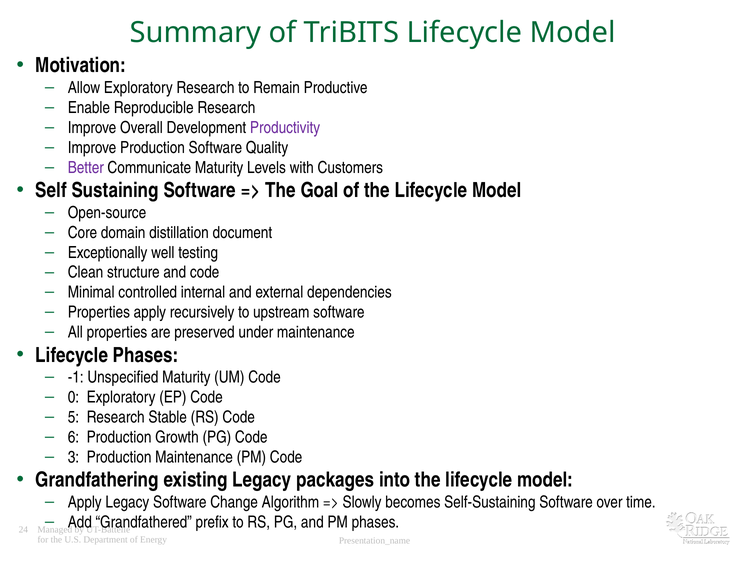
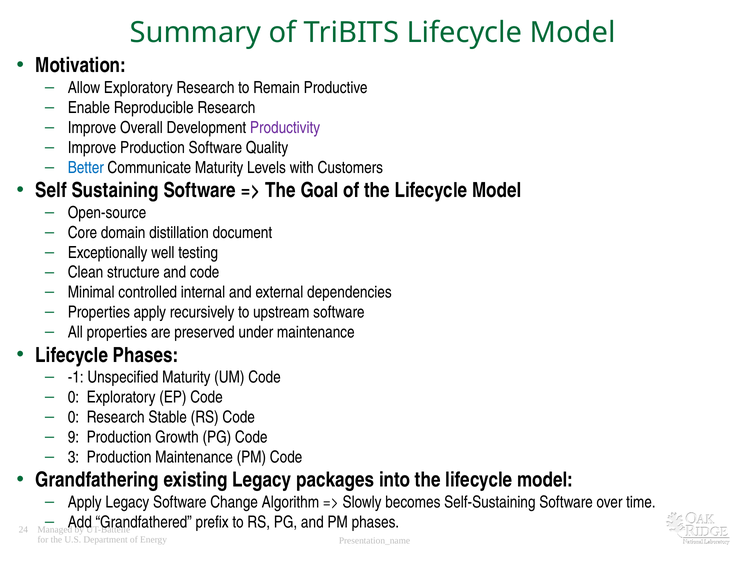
Better colour: purple -> blue
5 at (73, 417): 5 -> 0
6: 6 -> 9
